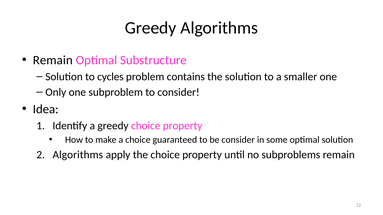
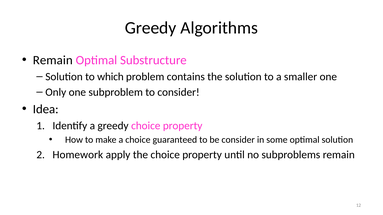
cycles: cycles -> which
Algorithms at (78, 155): Algorithms -> Homework
